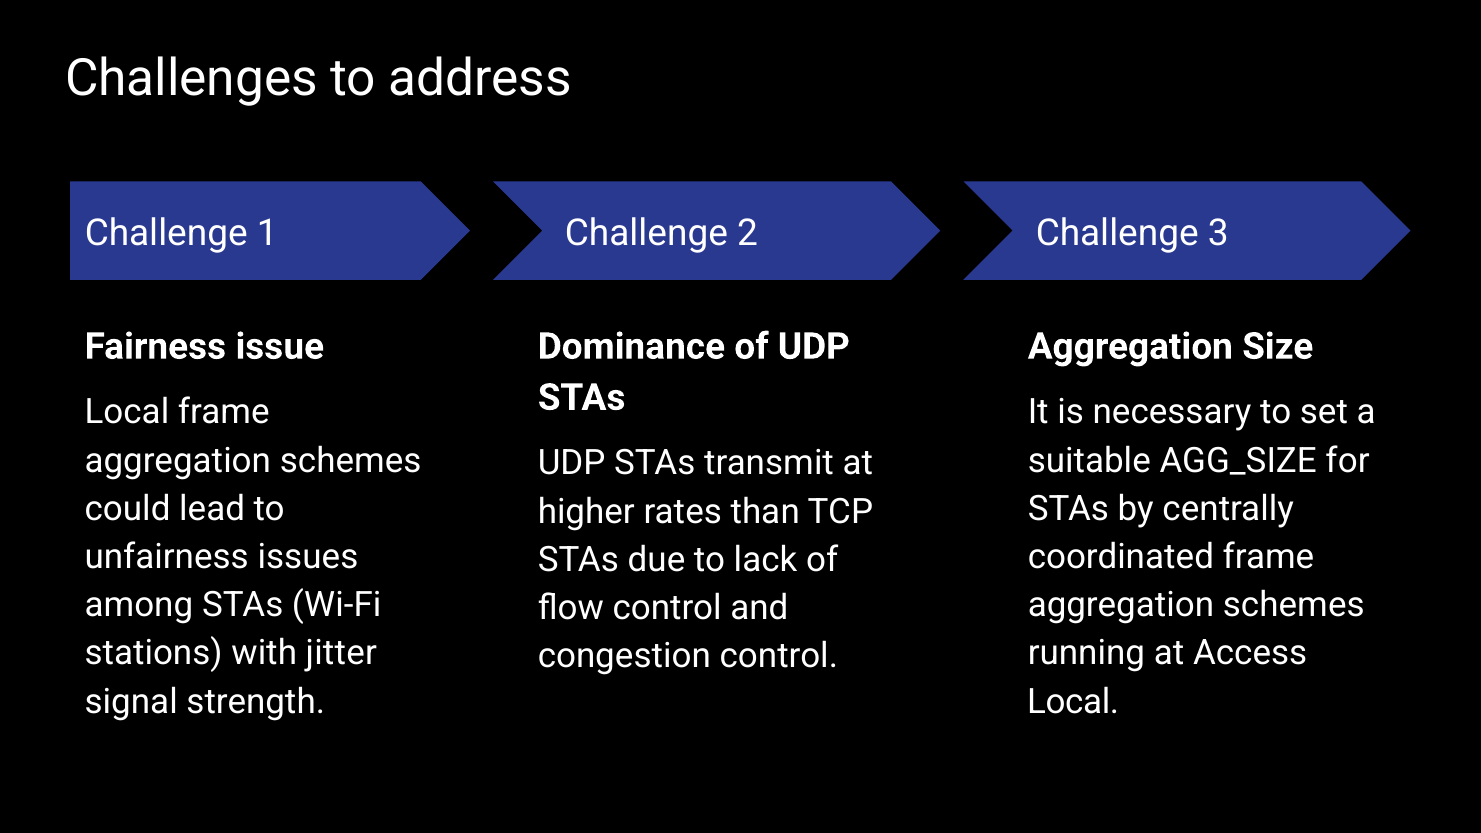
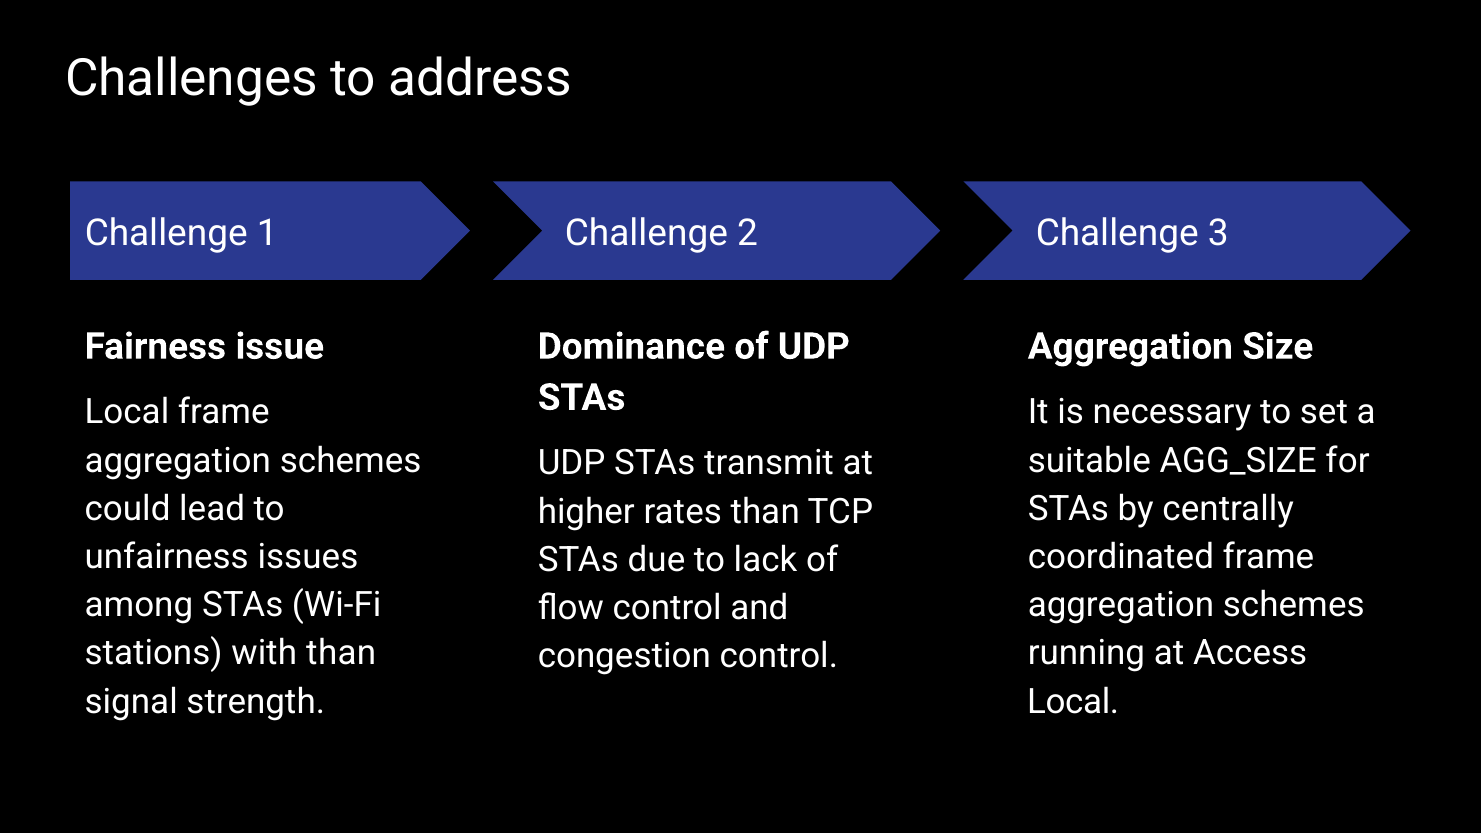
with jitter: jitter -> than
